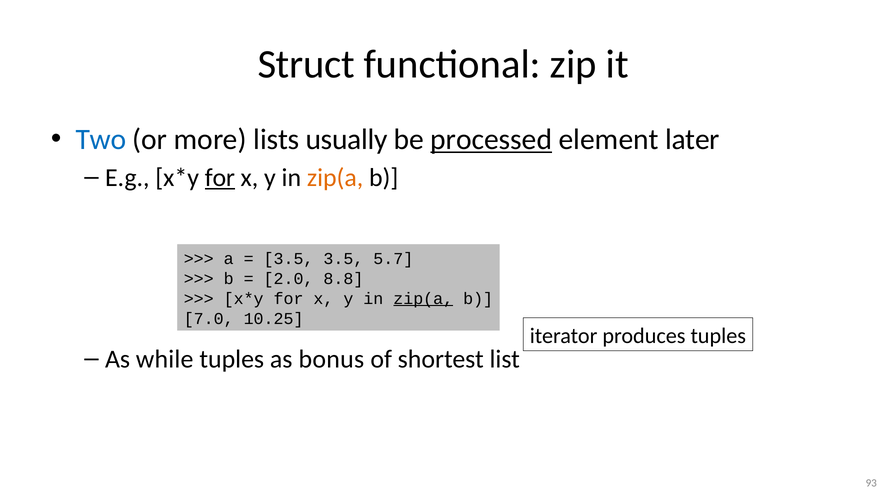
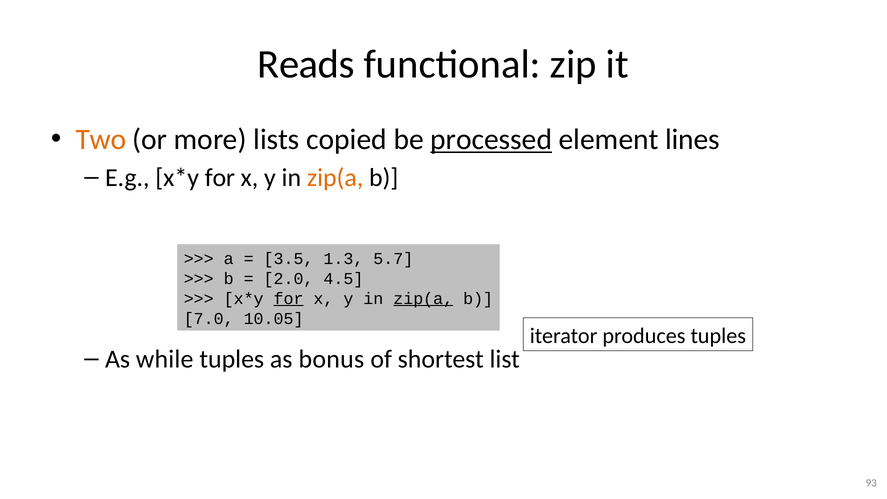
Struct: Struct -> Reads
Two colour: blue -> orange
usually: usually -> copied
later: later -> lines
for at (220, 178) underline: present -> none
3.5 3.5: 3.5 -> 1.3
8.8: 8.8 -> 4.5
for at (289, 299) underline: none -> present
10.25: 10.25 -> 10.05
